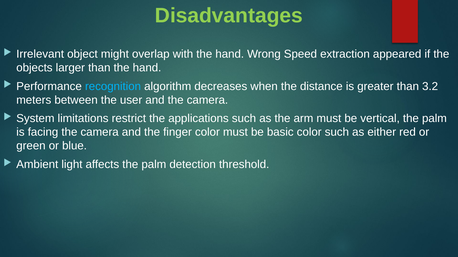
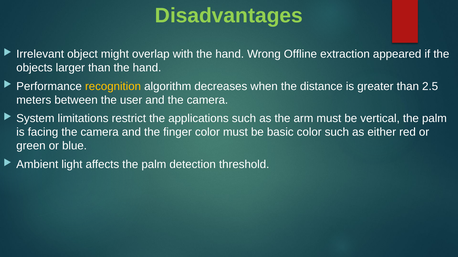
Speed: Speed -> Offline
recognition colour: light blue -> yellow
3.2: 3.2 -> 2.5
